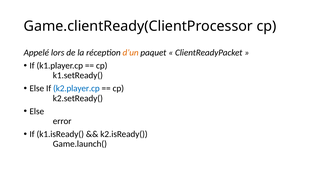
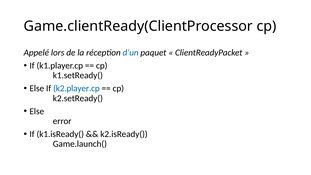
d’un colour: orange -> blue
